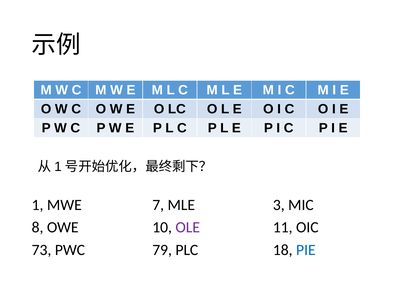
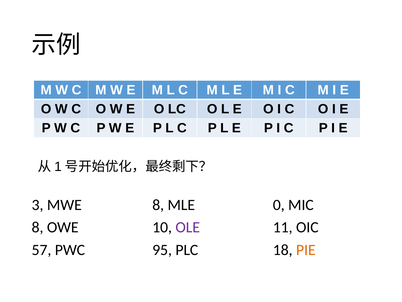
1: 1 -> 3
MWE 7: 7 -> 8
3: 3 -> 0
73: 73 -> 57
79: 79 -> 95
PIE colour: blue -> orange
